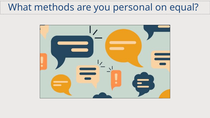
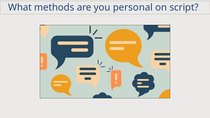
equal: equal -> script
